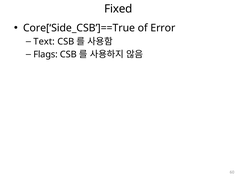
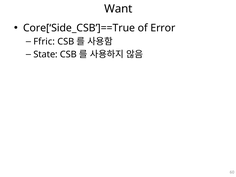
Fixed: Fixed -> Want
Text: Text -> Ffric
Flags: Flags -> State
